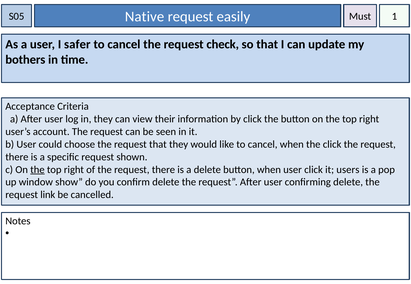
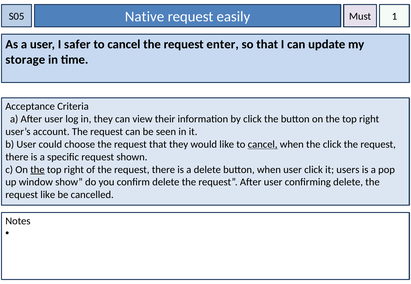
check: check -> enter
bothers: bothers -> storage
cancel at (263, 145) underline: none -> present
request link: link -> like
